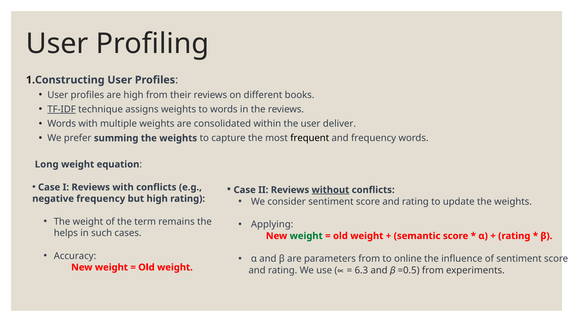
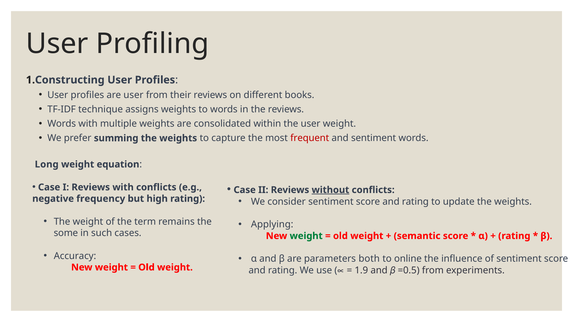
are high: high -> user
TF-IDF underline: present -> none
user deliver: deliver -> weight
frequent colour: black -> red
and frequency: frequency -> sentiment
helps: helps -> some
parameters from: from -> both
6.3: 6.3 -> 1.9
